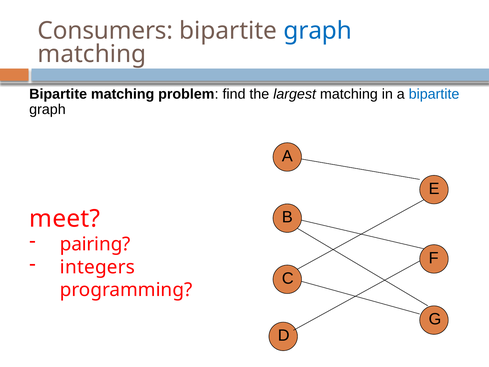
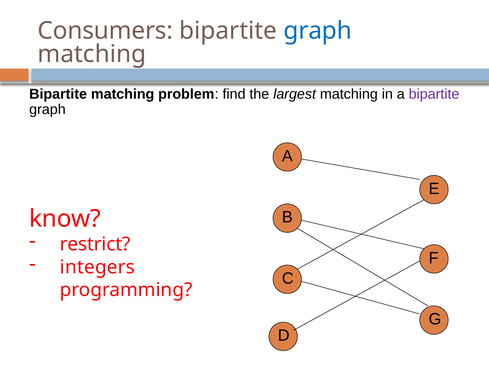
bipartite at (434, 94) colour: blue -> purple
meet: meet -> know
pairing: pairing -> restrict
